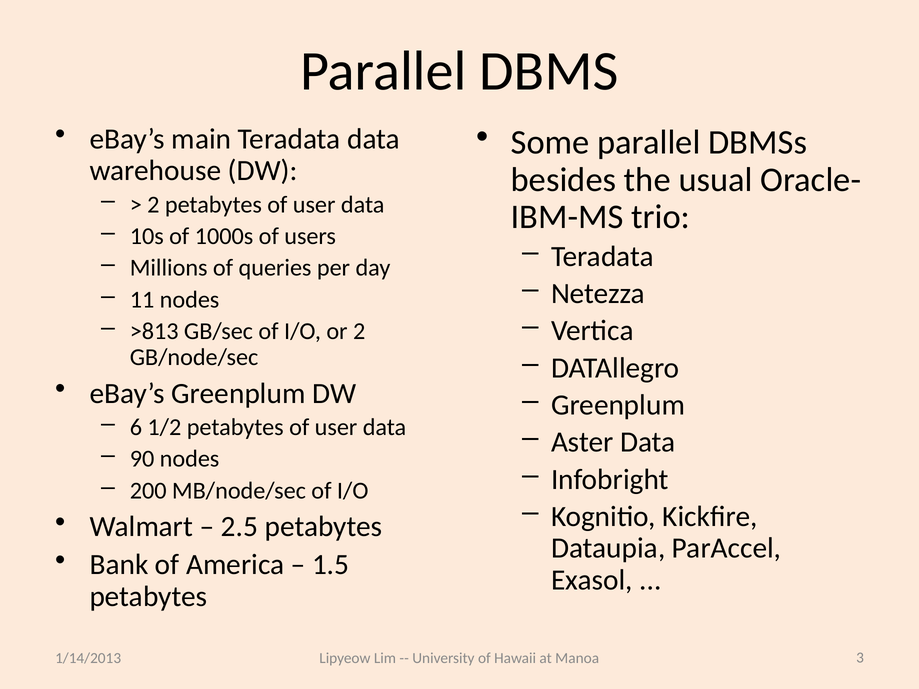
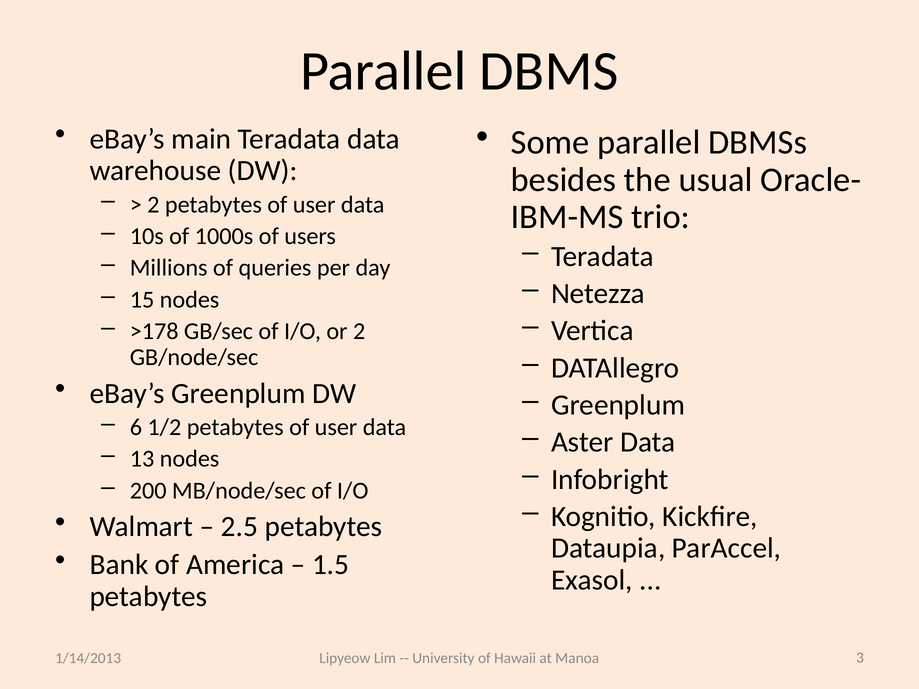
11: 11 -> 15
>813: >813 -> >178
90: 90 -> 13
